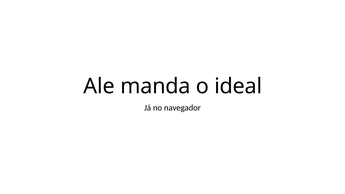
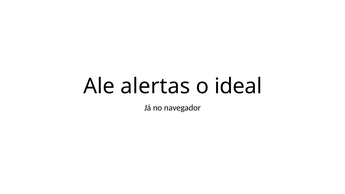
manda: manda -> alertas
